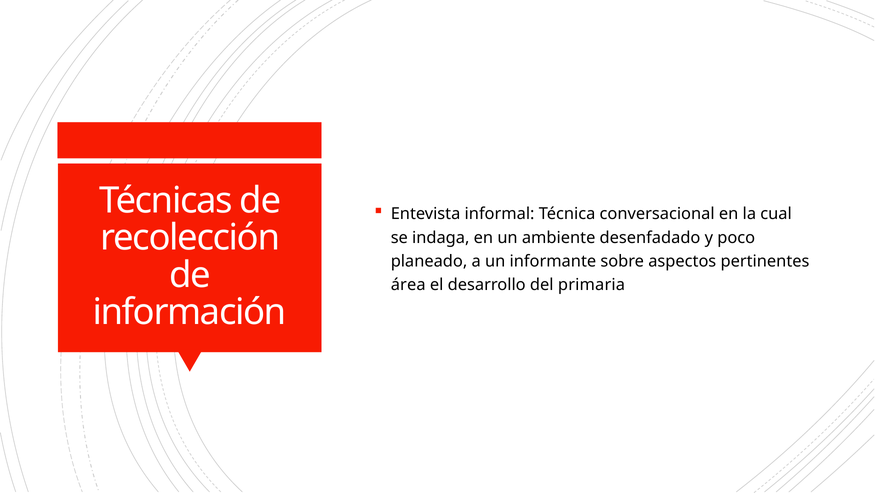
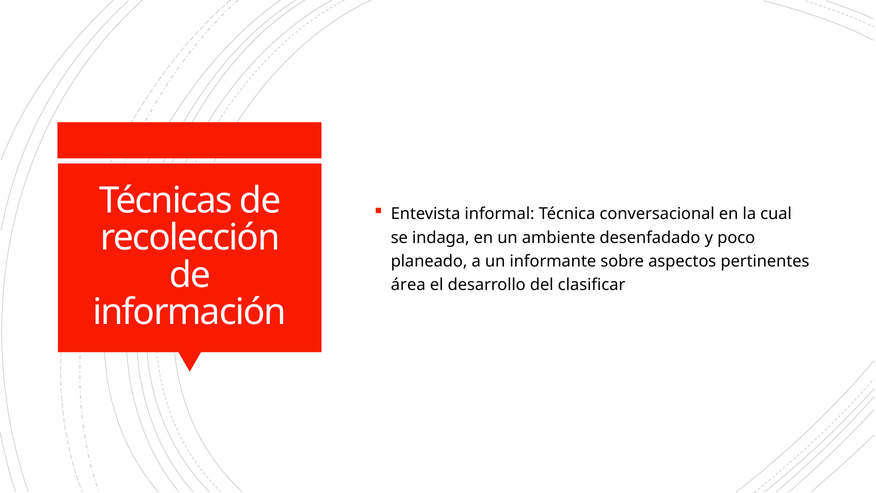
primaria: primaria -> clasificar
